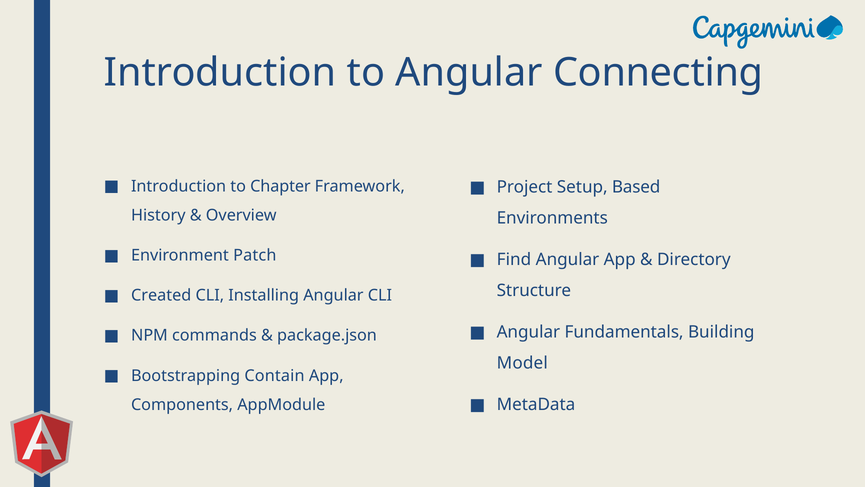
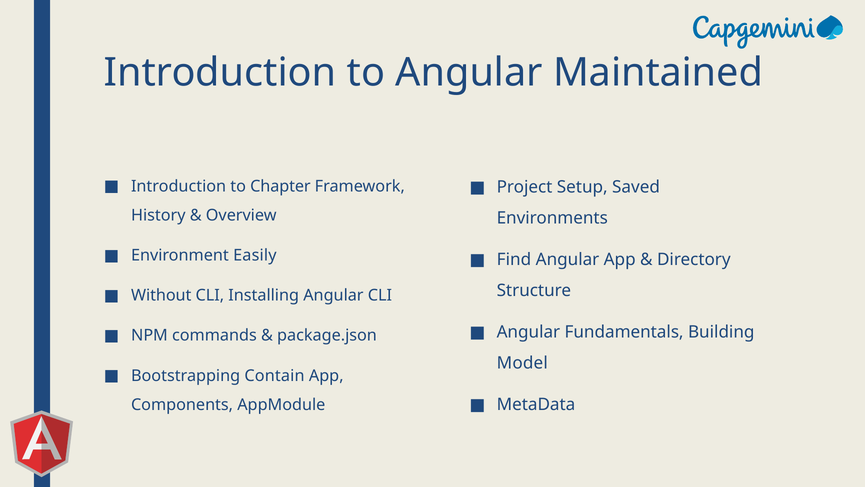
Connecting: Connecting -> Maintained
Based: Based -> Saved
Patch: Patch -> Easily
Created: Created -> Without
